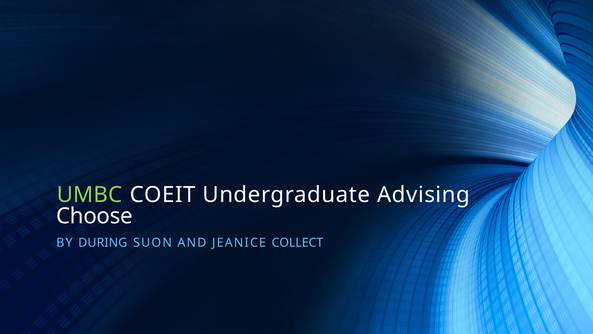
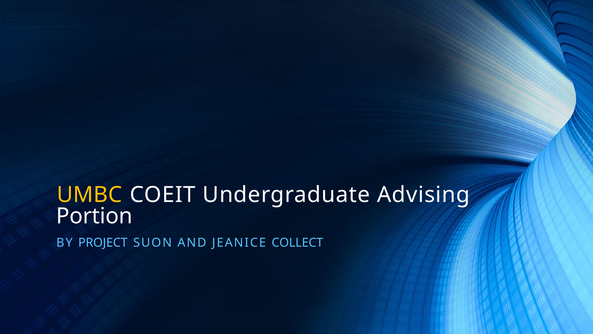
UMBC colour: light green -> yellow
Choose: Choose -> Portion
DURING: DURING -> PROJECT
